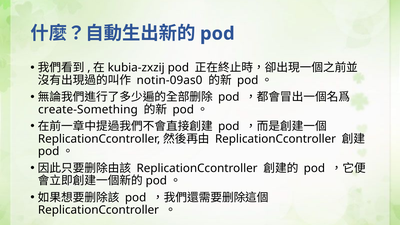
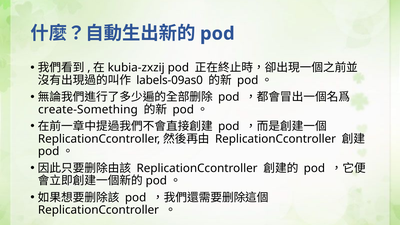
notin-09as0: notin-09as0 -> labels-09as0
